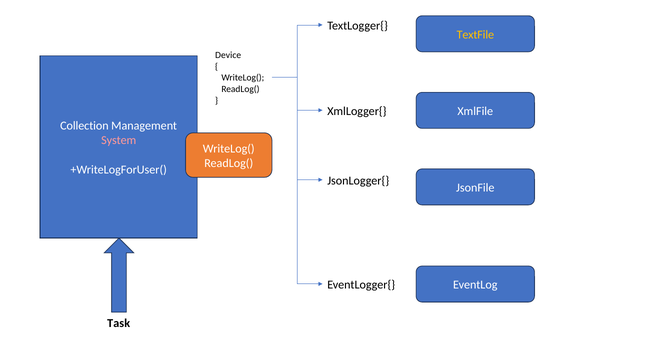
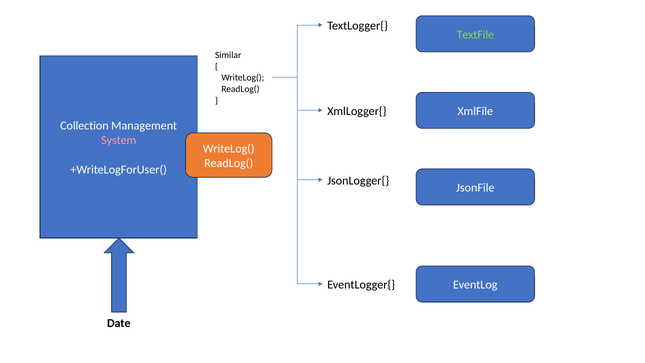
TextFile colour: yellow -> light green
Device: Device -> Similar
Task: Task -> Date
